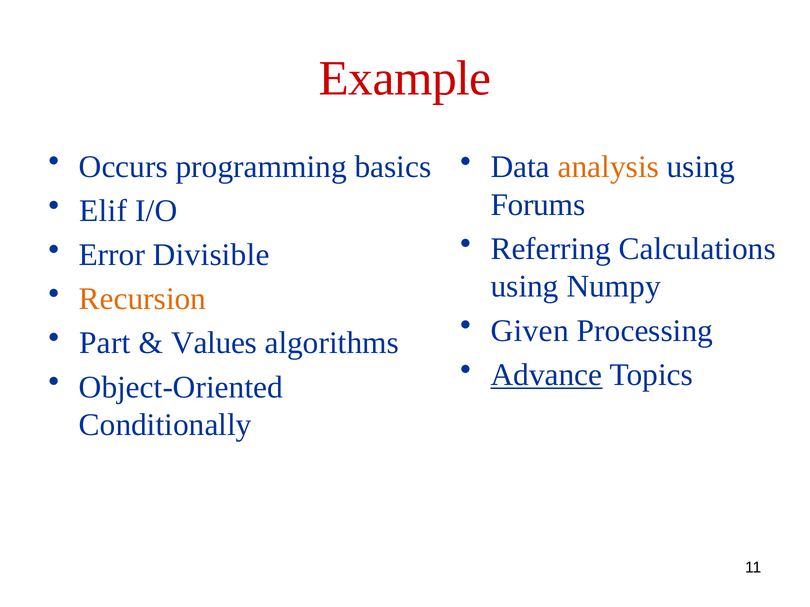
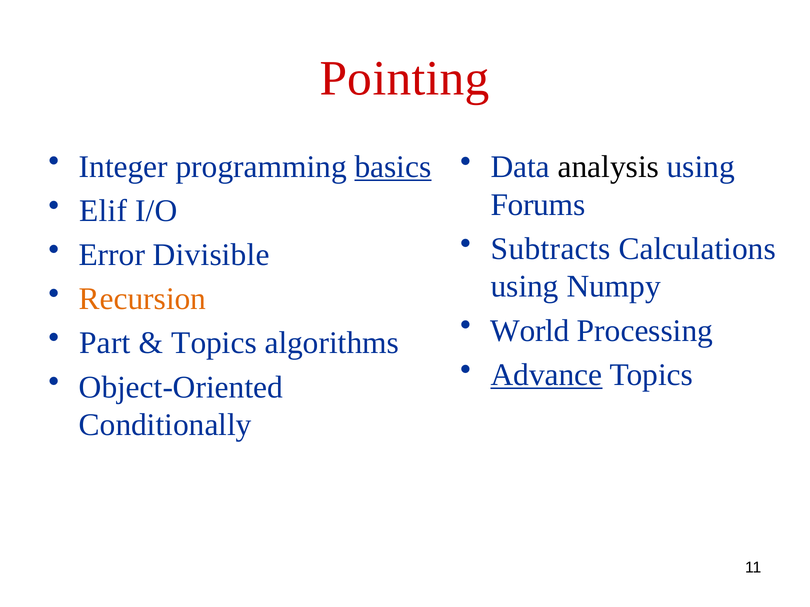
Example: Example -> Pointing
Occurs: Occurs -> Integer
basics underline: none -> present
analysis colour: orange -> black
Referring: Referring -> Subtracts
Given: Given -> World
Values at (214, 343): Values -> Topics
